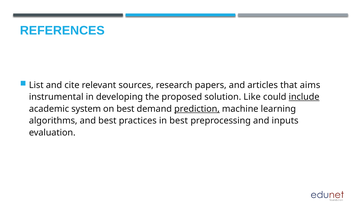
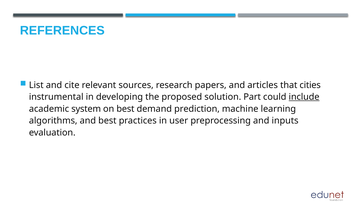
aims: aims -> cities
Like: Like -> Part
prediction underline: present -> none
in best: best -> user
